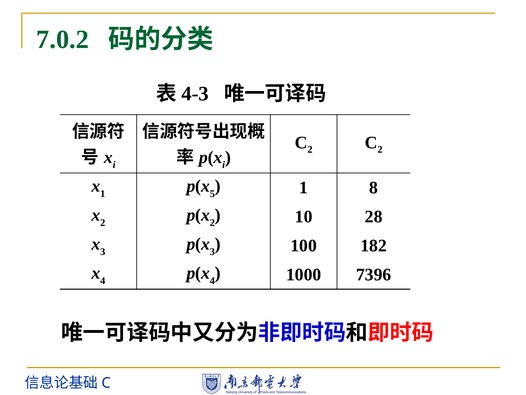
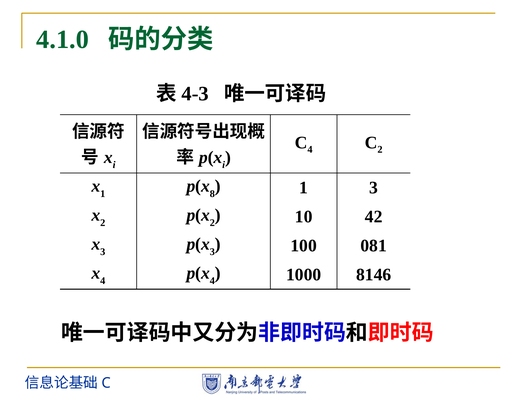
7.0.2: 7.0.2 -> 4.1.0
2 at (310, 149): 2 -> 4
5: 5 -> 8
1 8: 8 -> 3
28: 28 -> 42
182: 182 -> 081
7396: 7396 -> 8146
